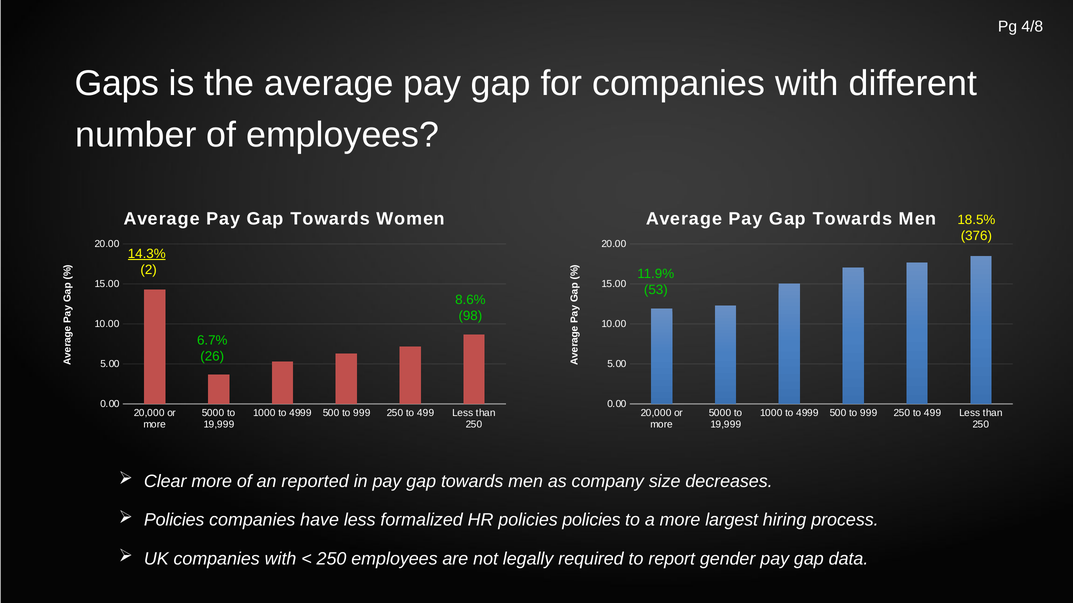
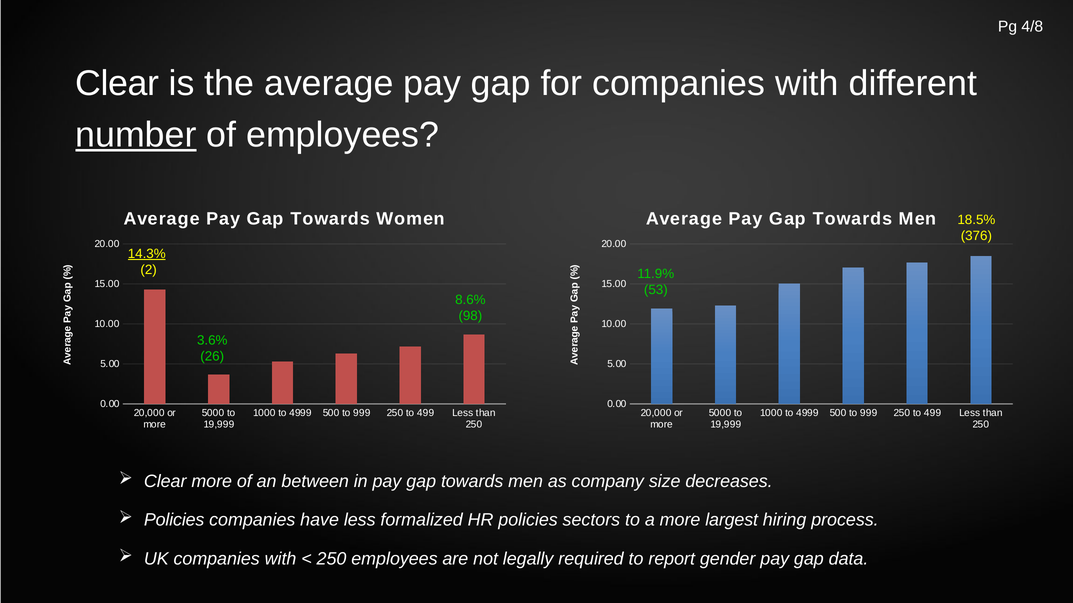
Gaps at (117, 83): Gaps -> Clear
number underline: none -> present
6.7%: 6.7% -> 3.6%
reported: reported -> between
policies policies: policies -> sectors
